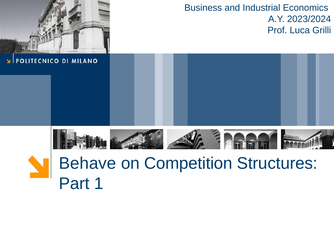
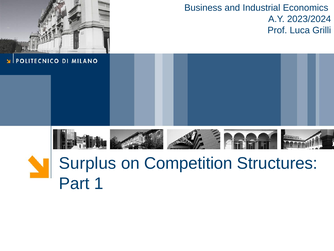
Behave: Behave -> Surplus
